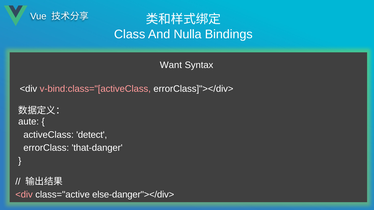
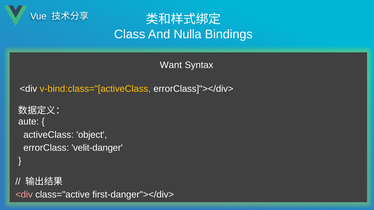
v-bind:class="[activeClass colour: pink -> yellow
detect: detect -> object
that-danger: that-danger -> velit-danger
else-danger"></div>: else-danger"></div> -> first-danger"></div>
